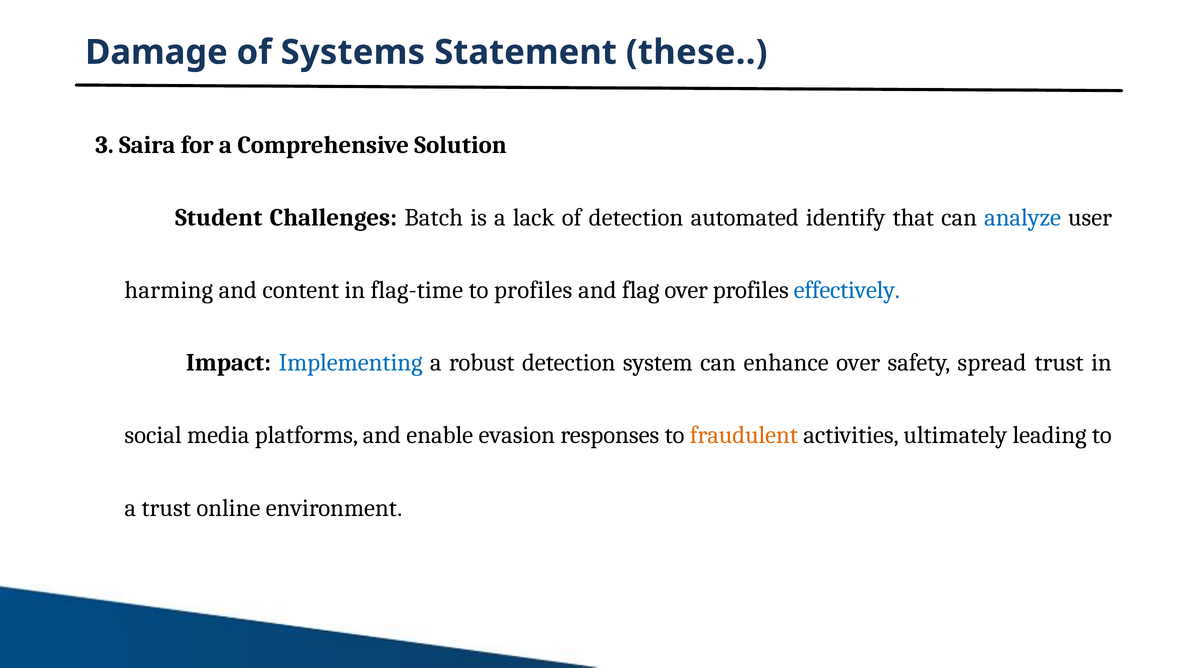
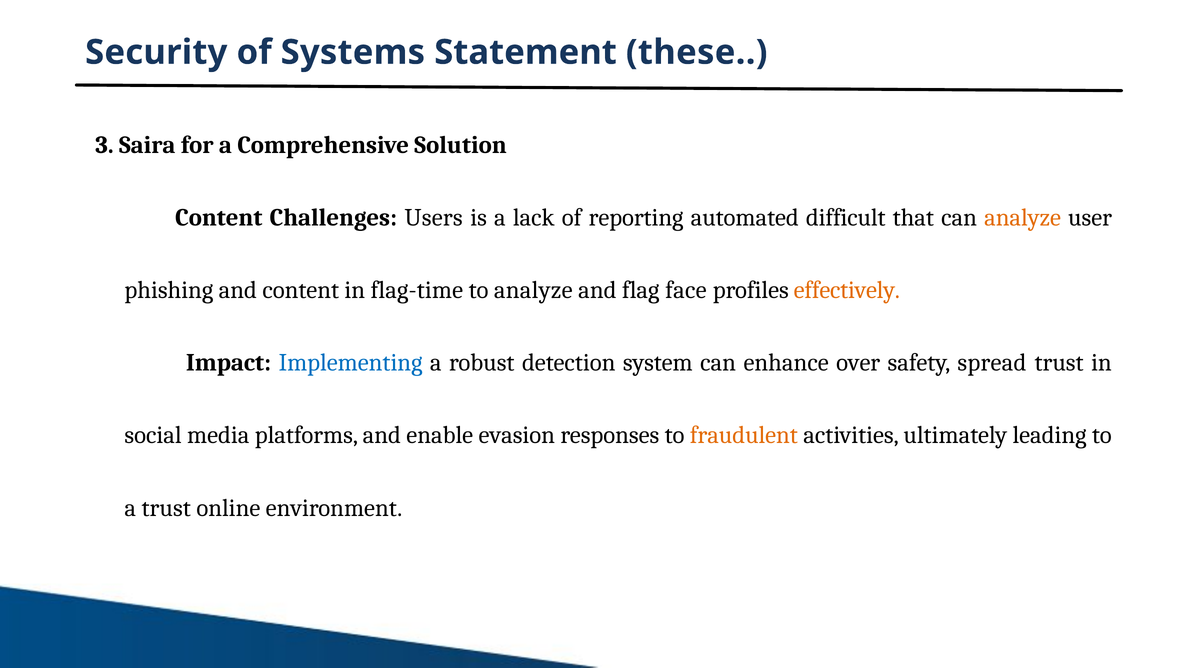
Damage: Damage -> Security
Student at (219, 218): Student -> Content
Batch: Batch -> Users
of detection: detection -> reporting
identify: identify -> difficult
analyze at (1023, 218) colour: blue -> orange
harming: harming -> phishing
to profiles: profiles -> analyze
flag over: over -> face
effectively colour: blue -> orange
